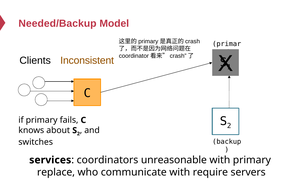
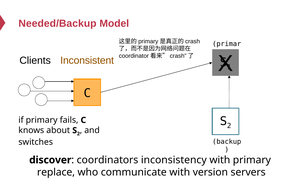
services: services -> discover
unreasonable: unreasonable -> inconsistency
require: require -> version
